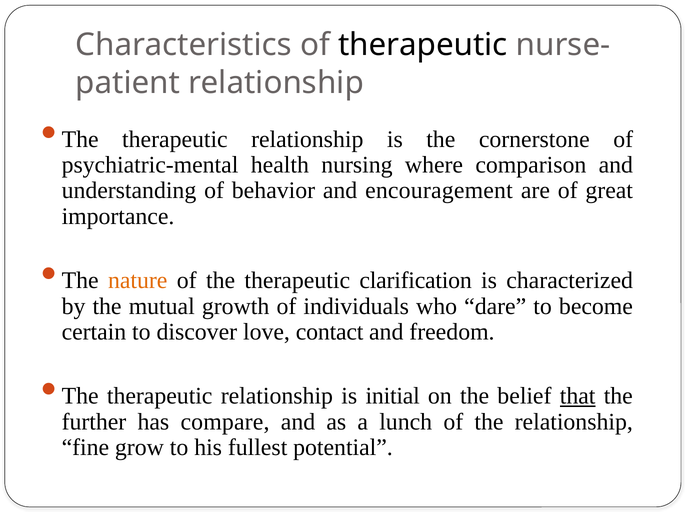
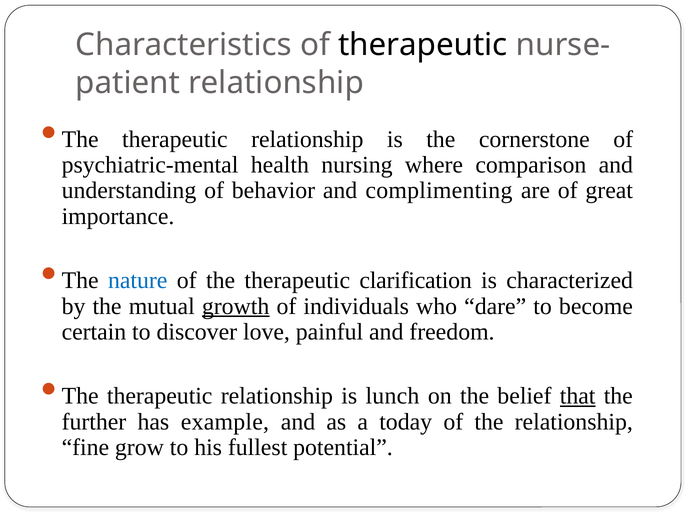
encouragement: encouragement -> complimenting
nature colour: orange -> blue
growth underline: none -> present
contact: contact -> painful
initial: initial -> lunch
compare: compare -> example
lunch: lunch -> today
